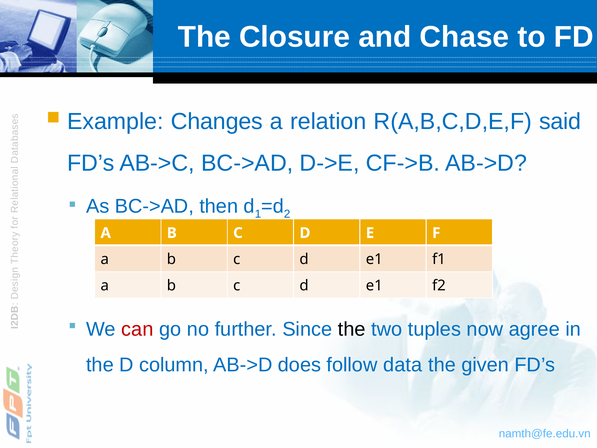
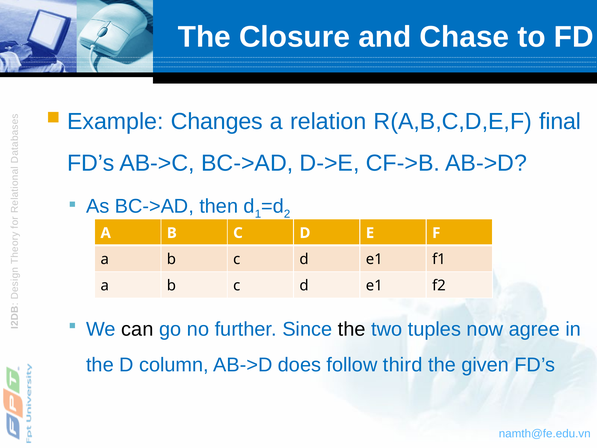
said: said -> final
can colour: red -> black
data: data -> third
